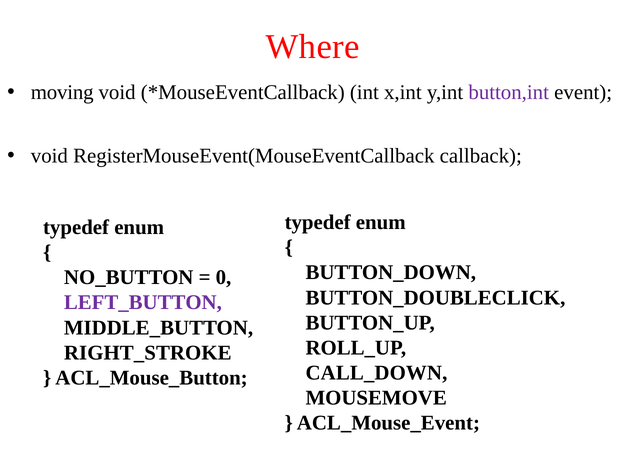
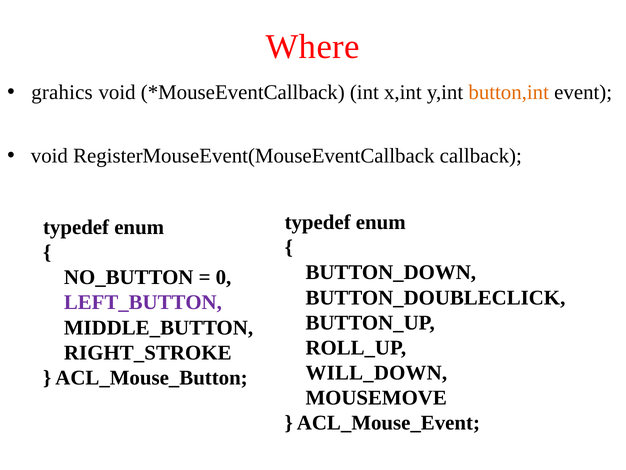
moving: moving -> grahics
button,int colour: purple -> orange
CALL_DOWN: CALL_DOWN -> WILL_DOWN
